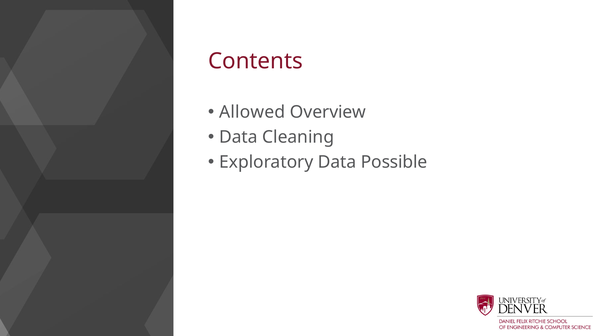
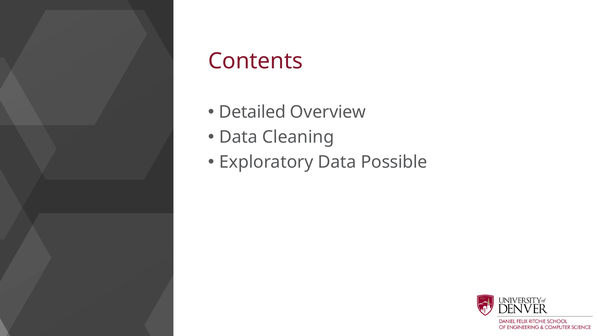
Allowed: Allowed -> Detailed
